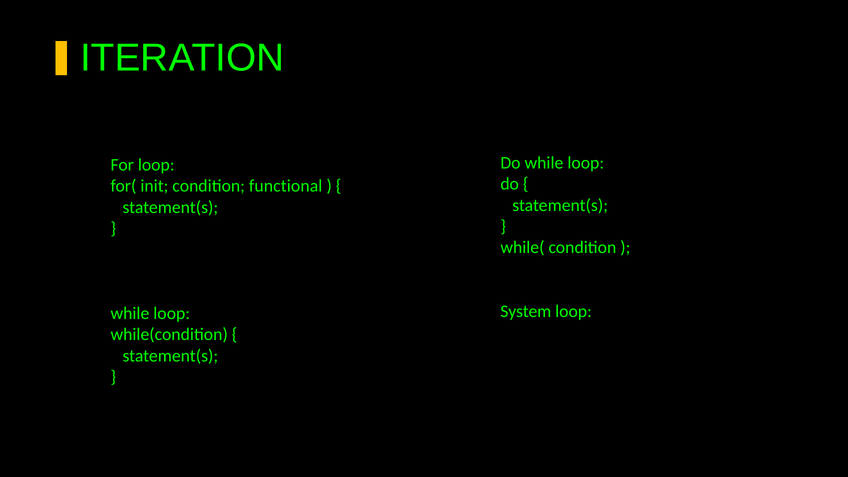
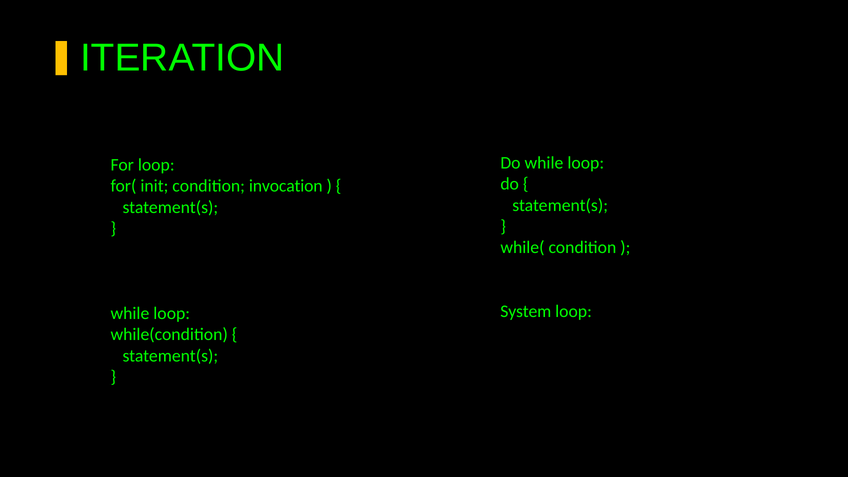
functional: functional -> invocation
